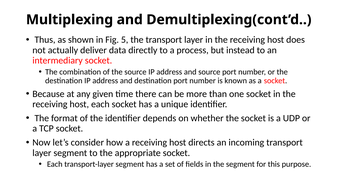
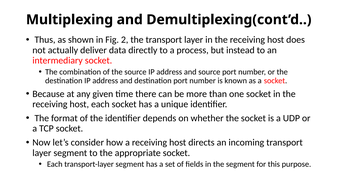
5: 5 -> 2
